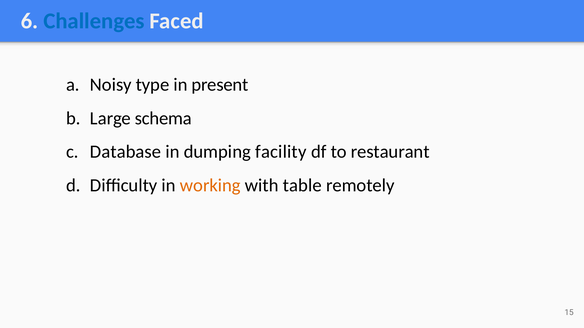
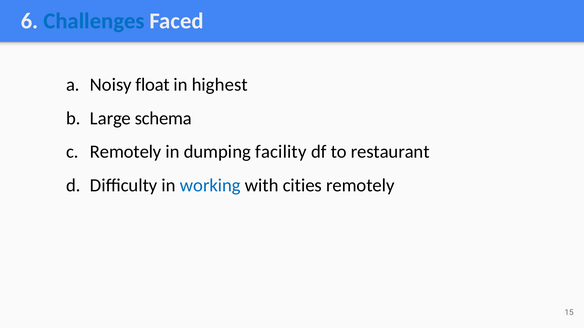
type: type -> float
present: present -> highest
Database at (126, 152): Database -> Remotely
working colour: orange -> blue
table: table -> cities
